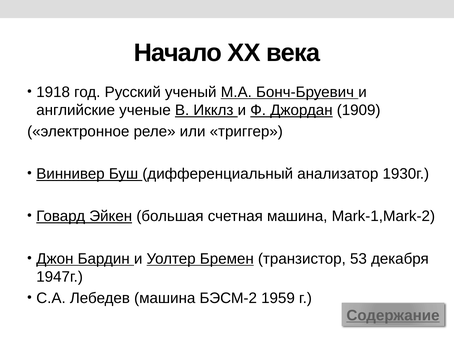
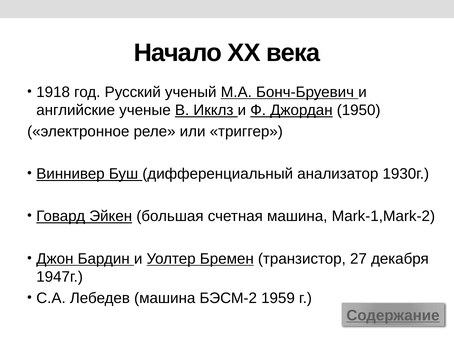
1909: 1909 -> 1950
53: 53 -> 27
